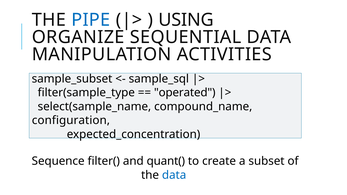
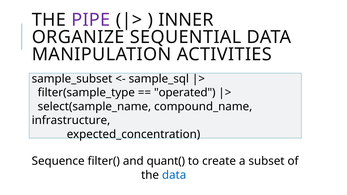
PIPE colour: blue -> purple
USING: USING -> INNER
configuration: configuration -> infrastructure
